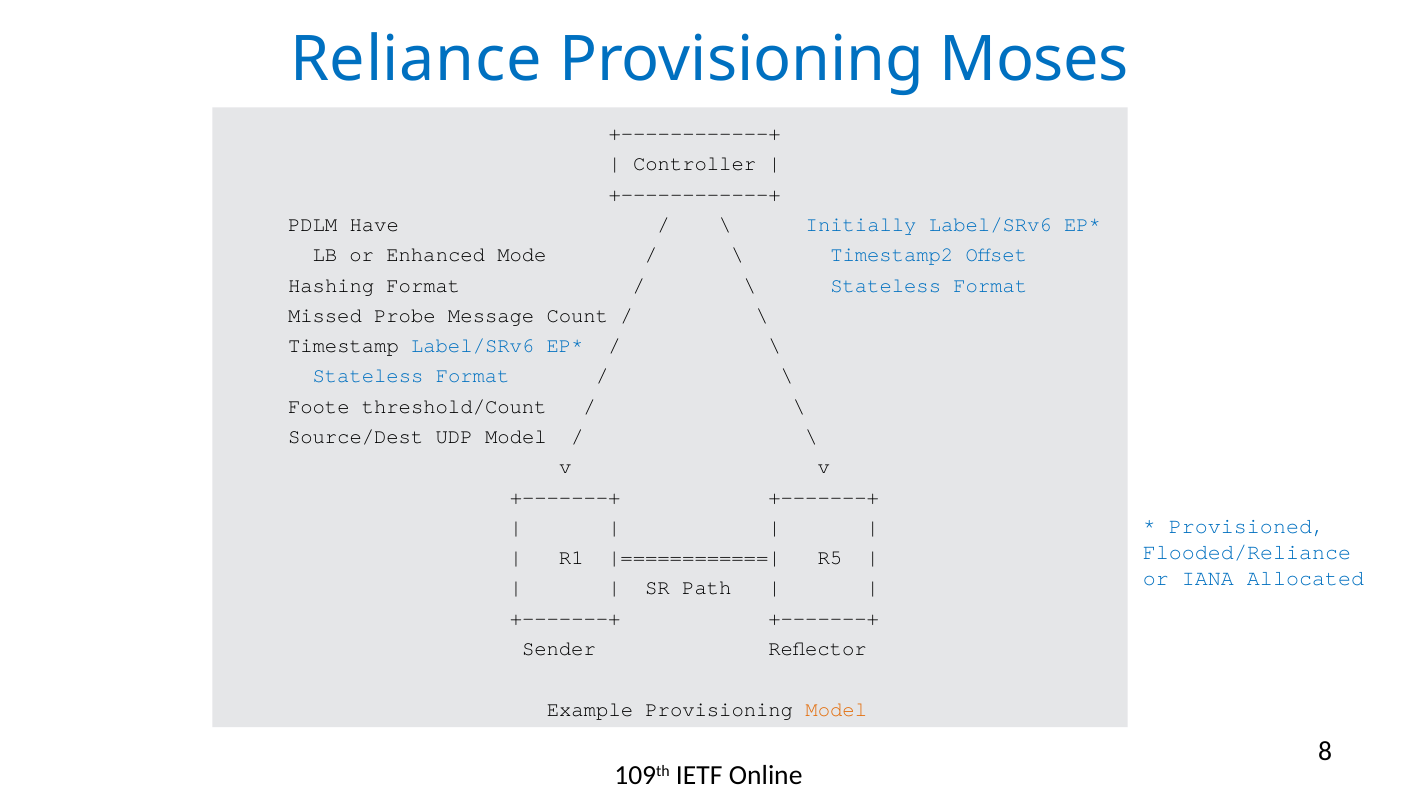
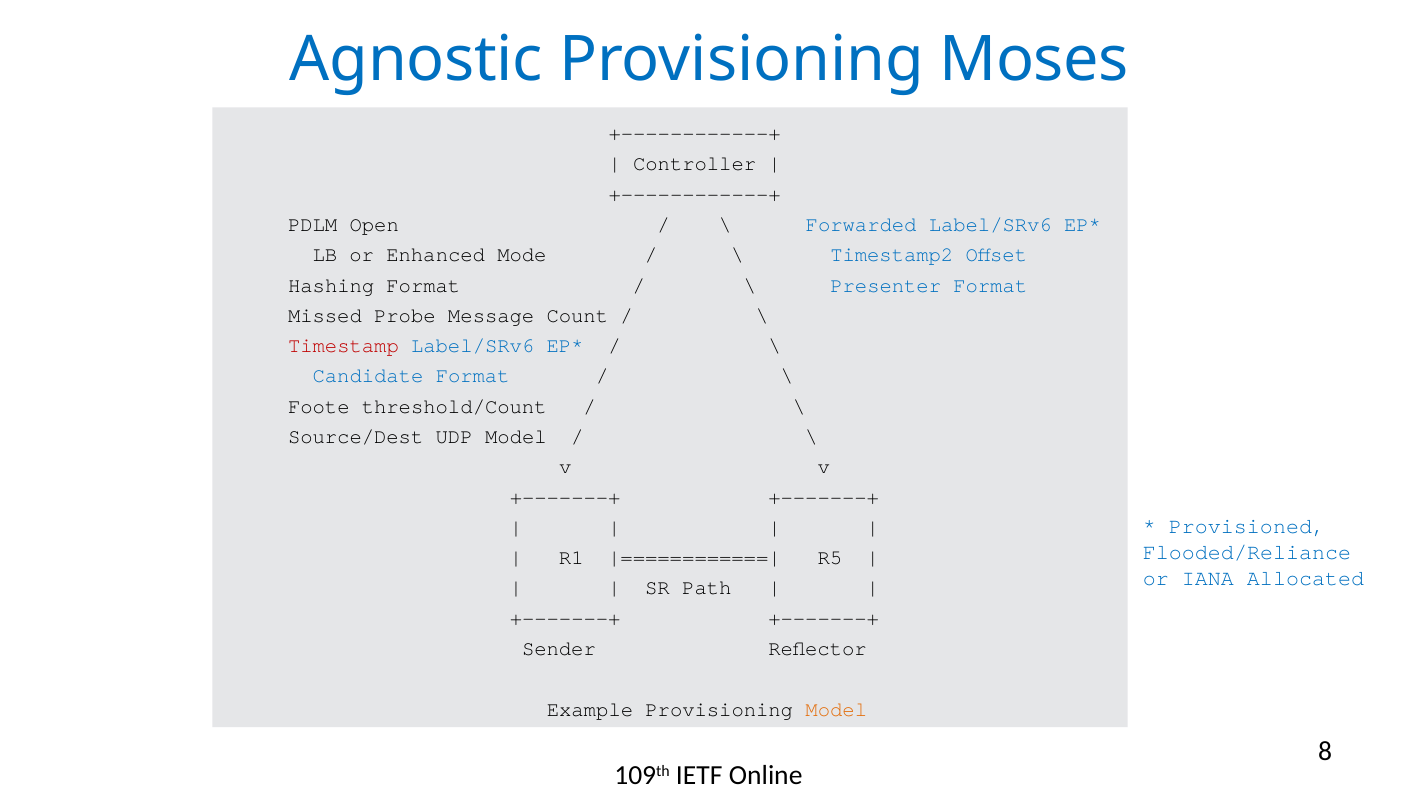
Reliance: Reliance -> Agnostic
Have: Have -> Open
Initially: Initially -> Forwarded
Stateless at (886, 285): Stateless -> Presenter
Timestamp colour: black -> red
Stateless at (368, 376): Stateless -> Candidate
